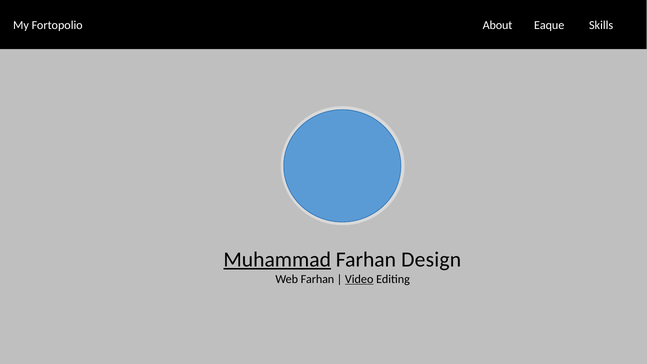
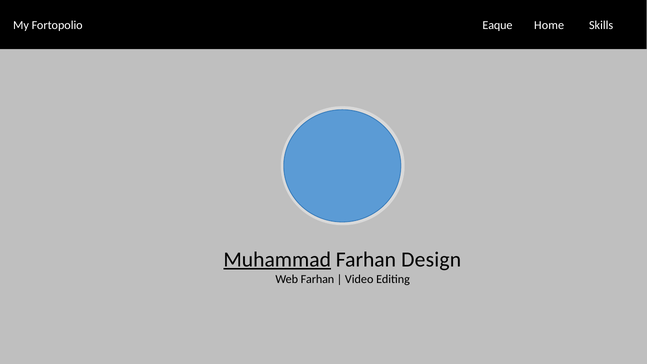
About: About -> Eaque
Eaque: Eaque -> Home
Video underline: present -> none
